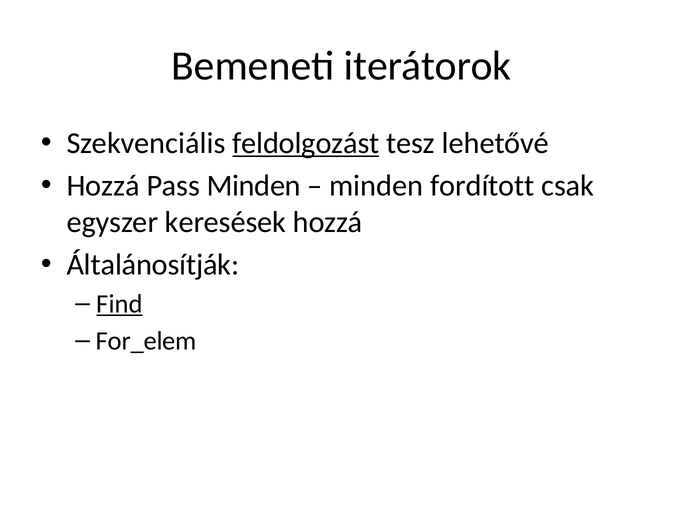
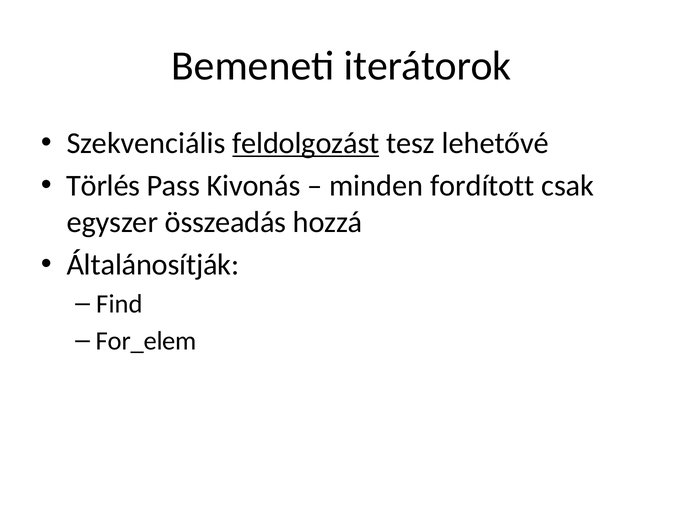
Hozzá at (103, 186): Hozzá -> Törlés
Pass Minden: Minden -> Kivonás
keresések: keresések -> összeadás
Find underline: present -> none
